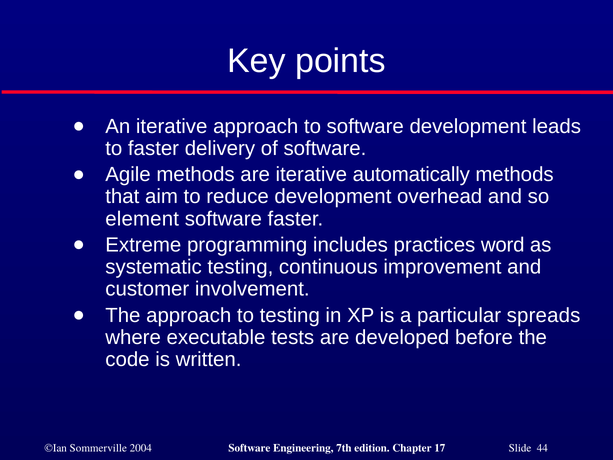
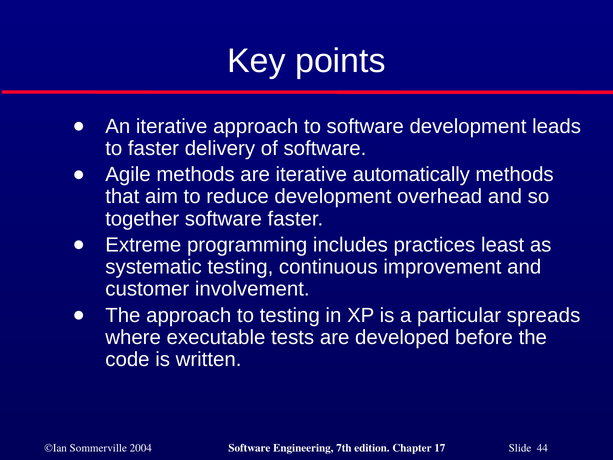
element: element -> together
word: word -> least
